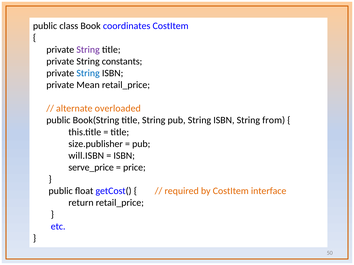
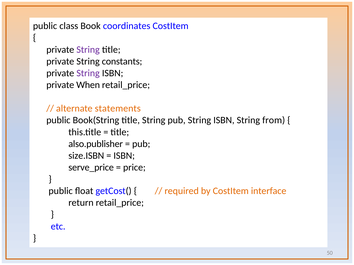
String at (88, 73) colour: blue -> purple
Mean: Mean -> When
overloaded: overloaded -> statements
size.publisher: size.publisher -> also.publisher
will.ISBN: will.ISBN -> size.ISBN
